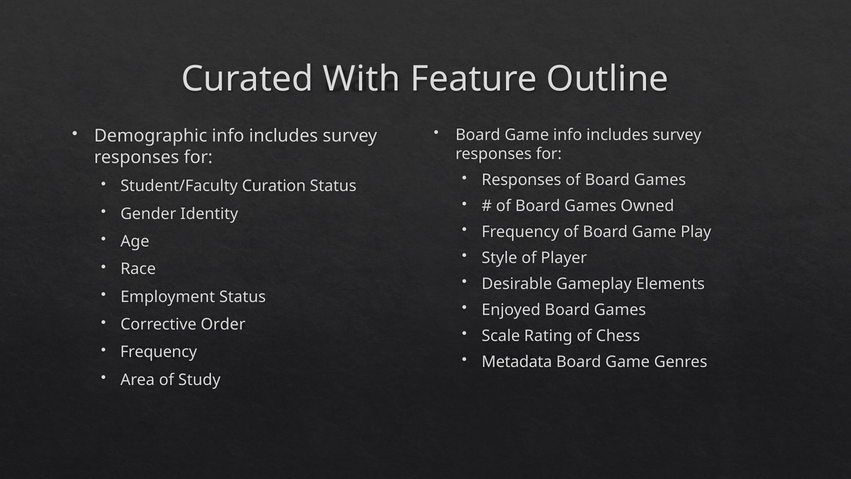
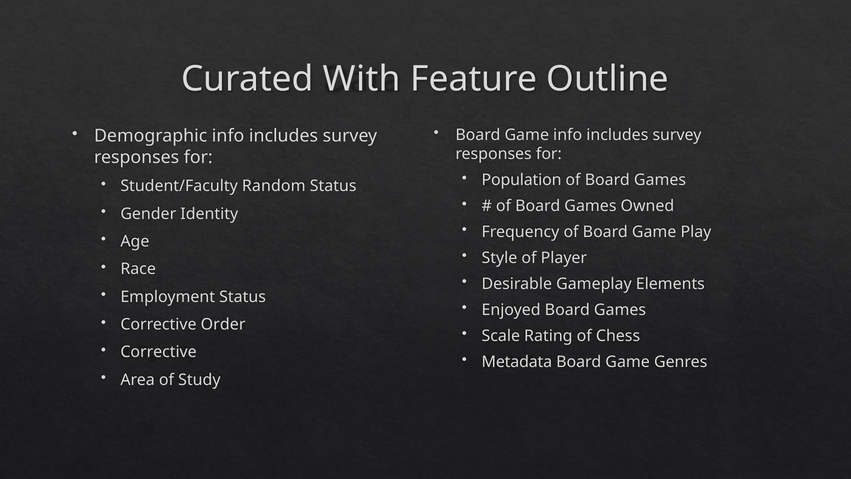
Responses at (521, 180): Responses -> Population
Curation: Curation -> Random
Frequency at (159, 352): Frequency -> Corrective
